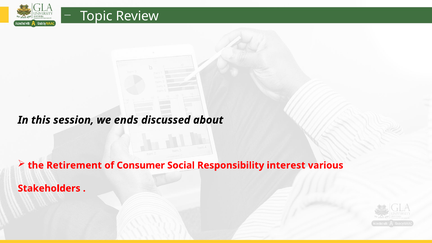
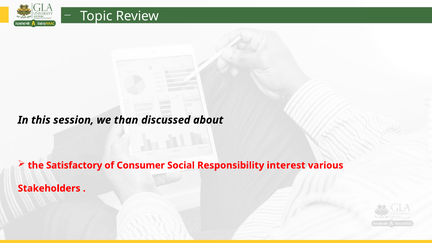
ends: ends -> than
Retirement: Retirement -> Satisfactory
